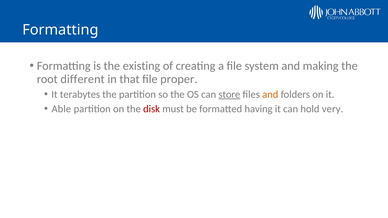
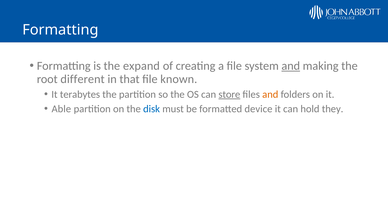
existing: existing -> expand
and at (291, 66) underline: none -> present
proper: proper -> known
disk colour: red -> blue
having: having -> device
very: very -> they
